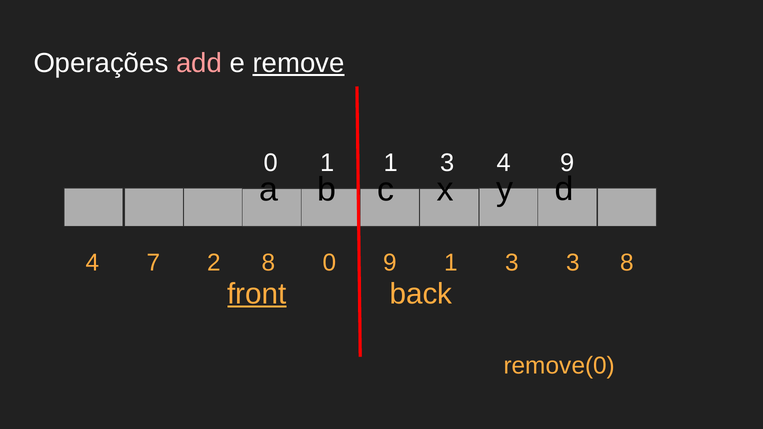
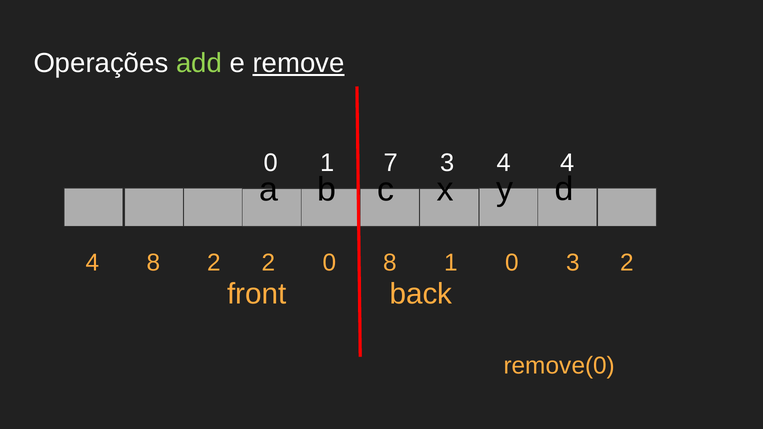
add colour: pink -> light green
1 1: 1 -> 7
4 9: 9 -> 4
4 7: 7 -> 8
2 8: 8 -> 2
0 9: 9 -> 8
3 at (512, 263): 3 -> 0
3 8: 8 -> 2
front underline: present -> none
